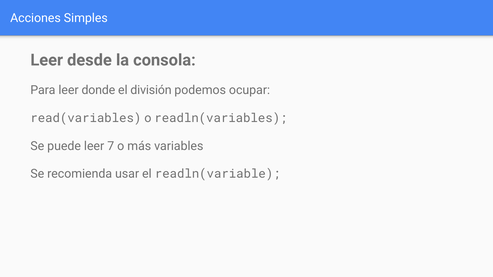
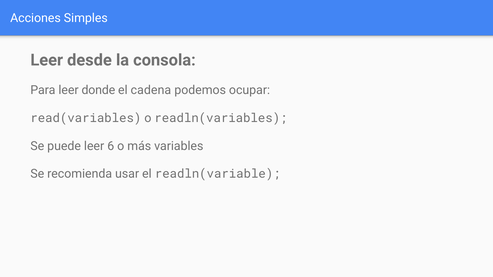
división: división -> cadena
7: 7 -> 6
